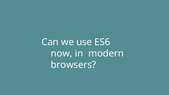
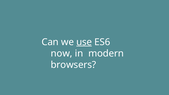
use underline: none -> present
